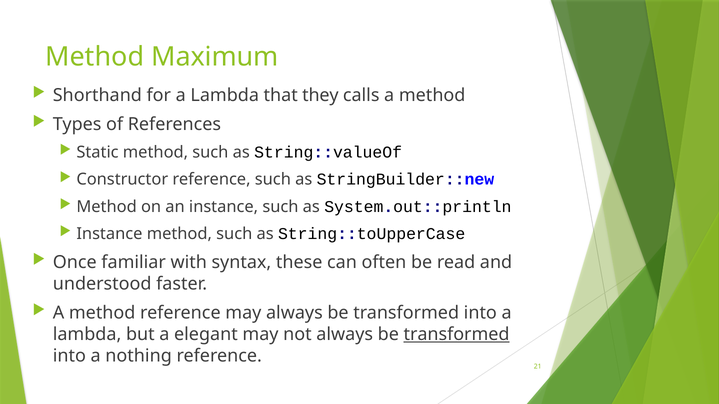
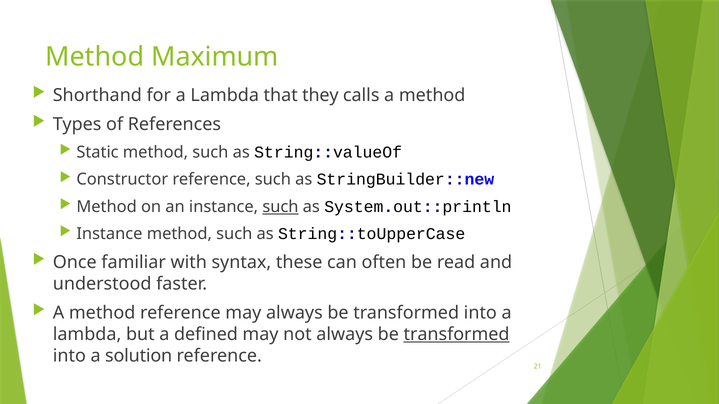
such at (280, 207) underline: none -> present
elegant: elegant -> defined
nothing: nothing -> solution
